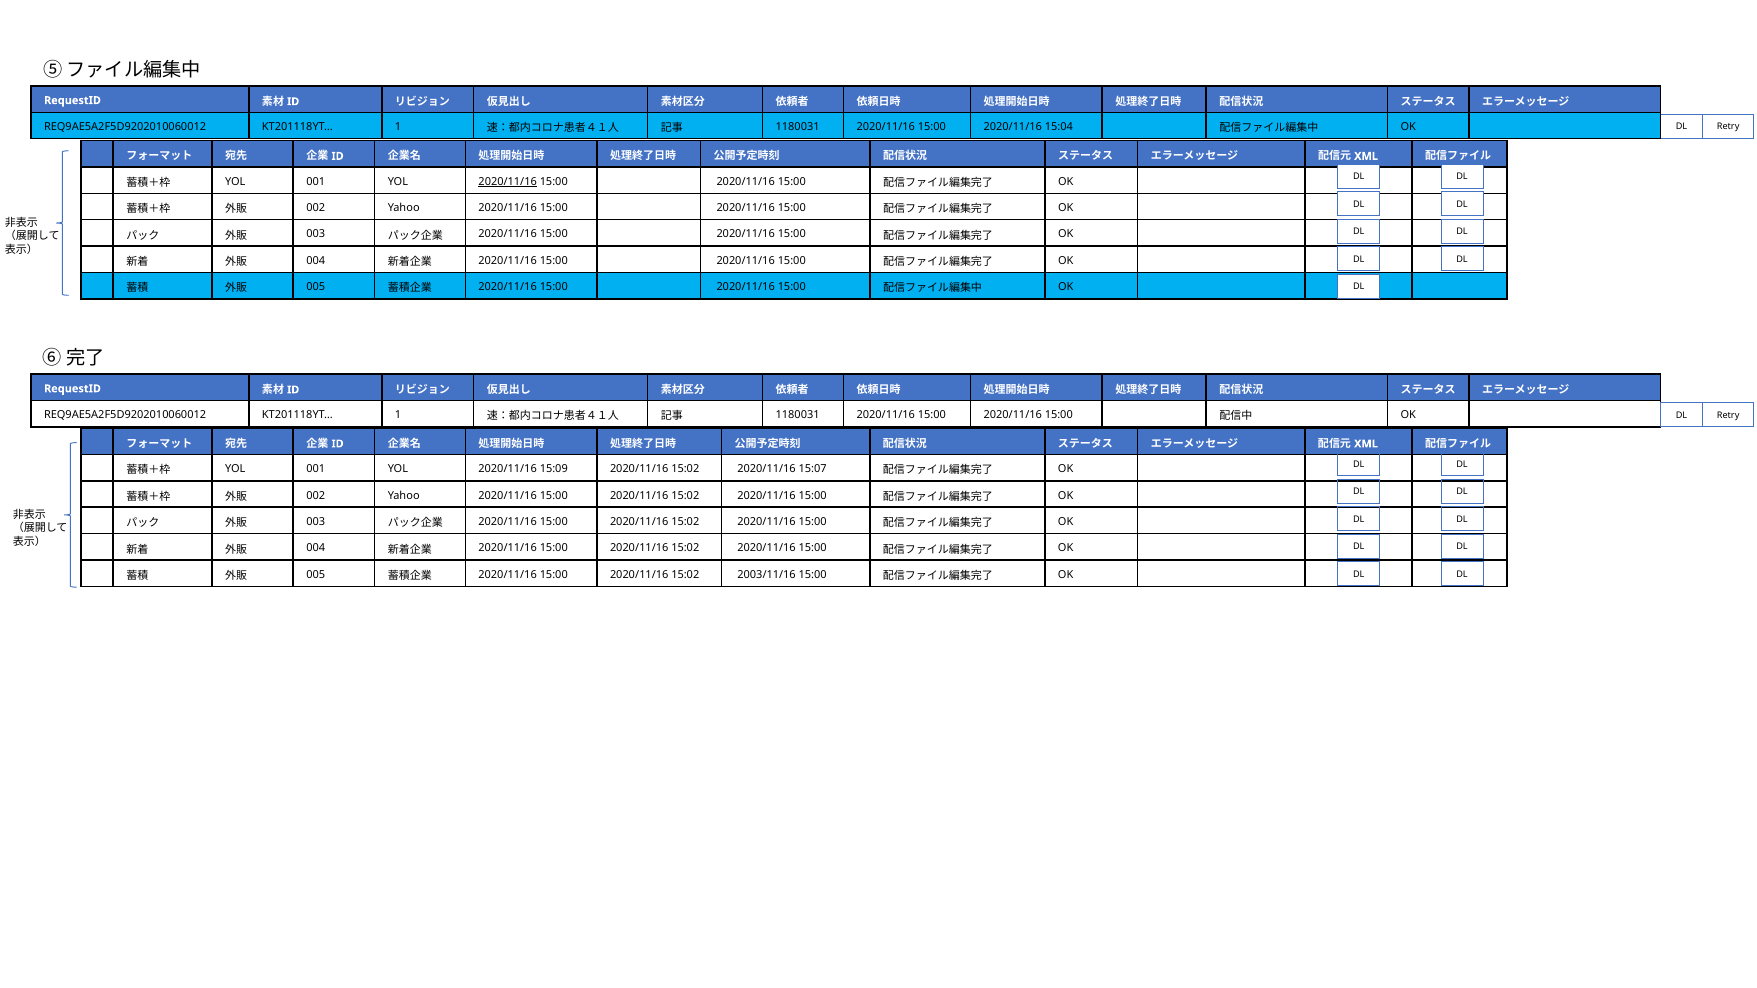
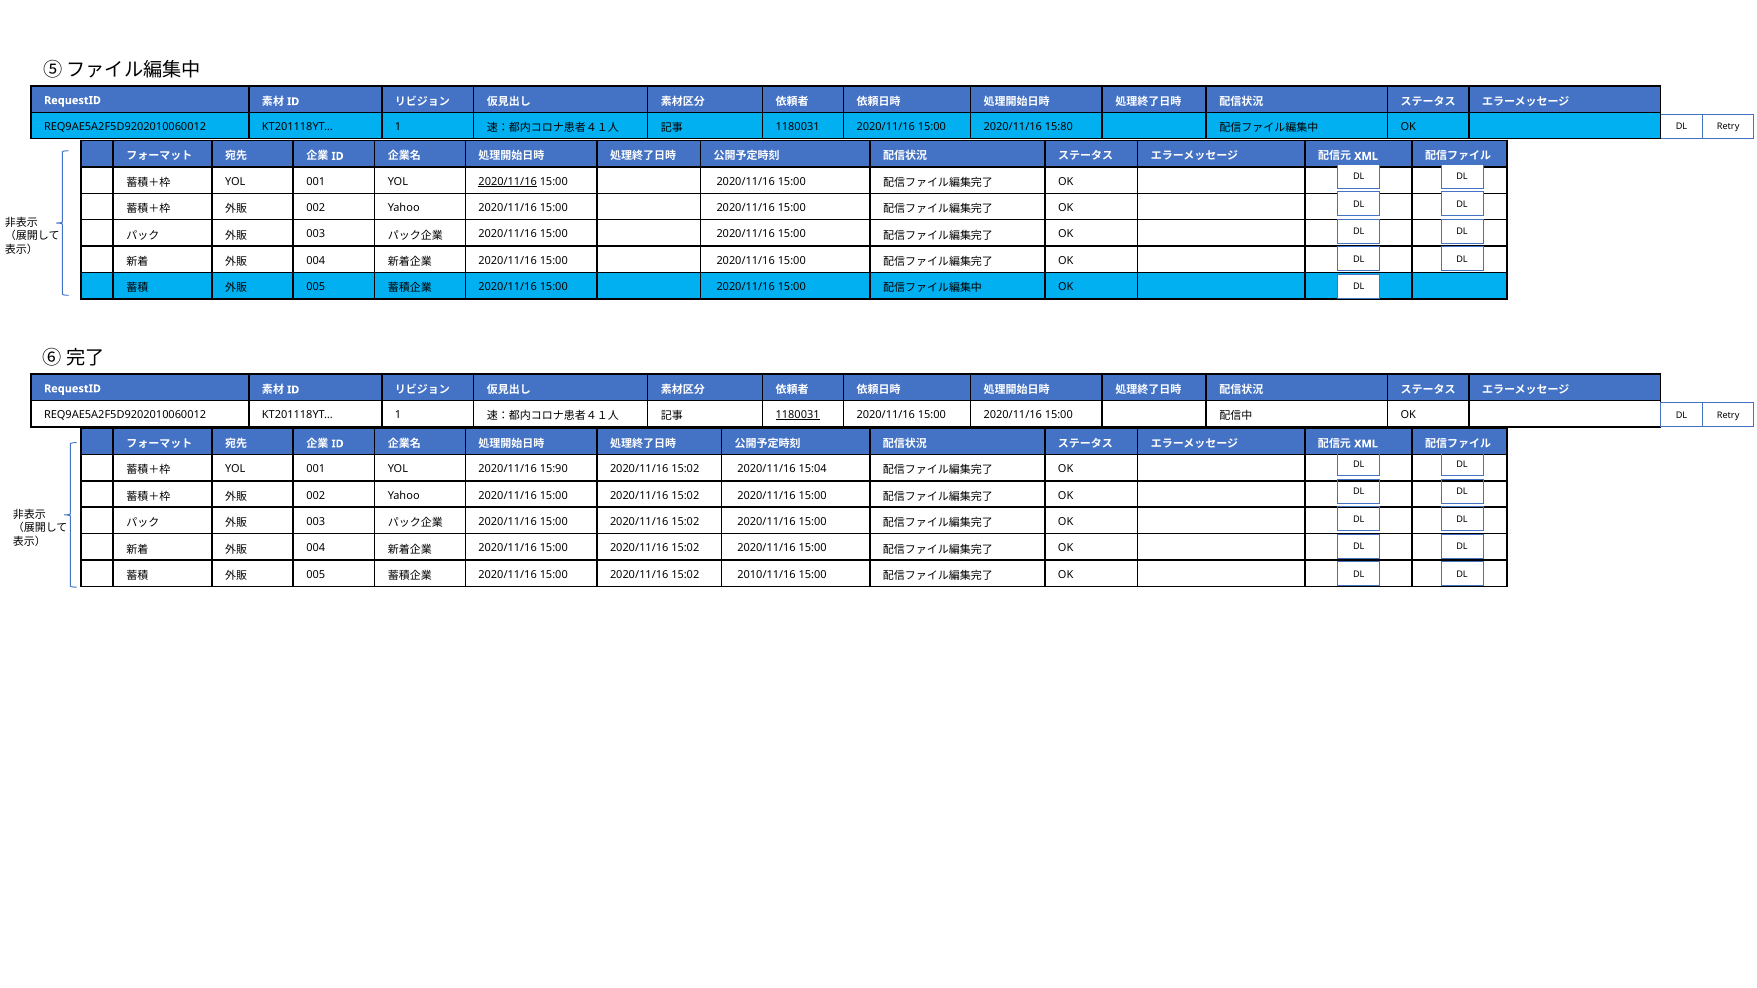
15:04: 15:04 -> 15:80
1180031 at (798, 415) underline: none -> present
15:09: 15:09 -> 15:90
15:07: 15:07 -> 15:04
2003/11/16: 2003/11/16 -> 2010/11/16
